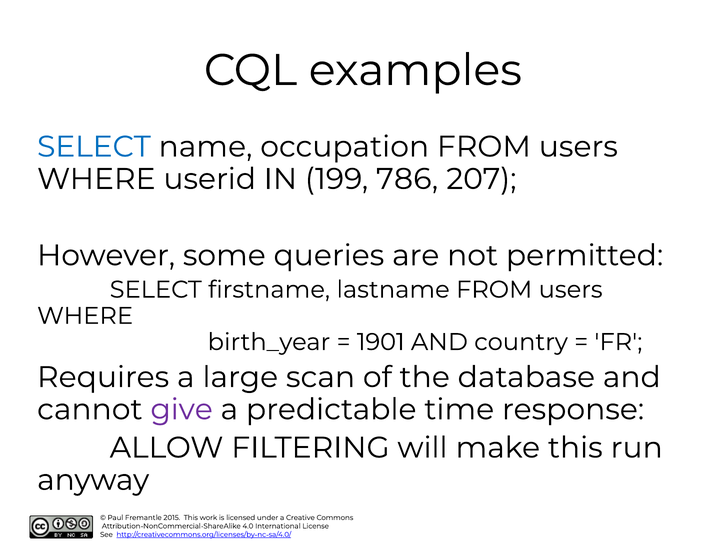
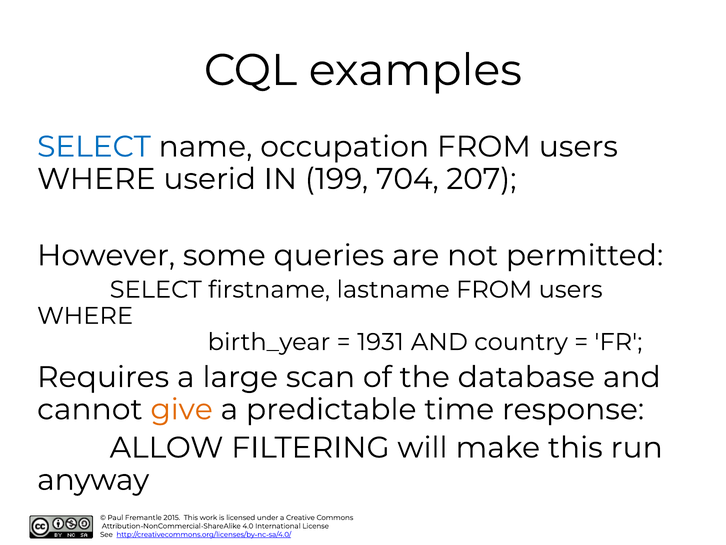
786: 786 -> 704
1901: 1901 -> 1931
give colour: purple -> orange
